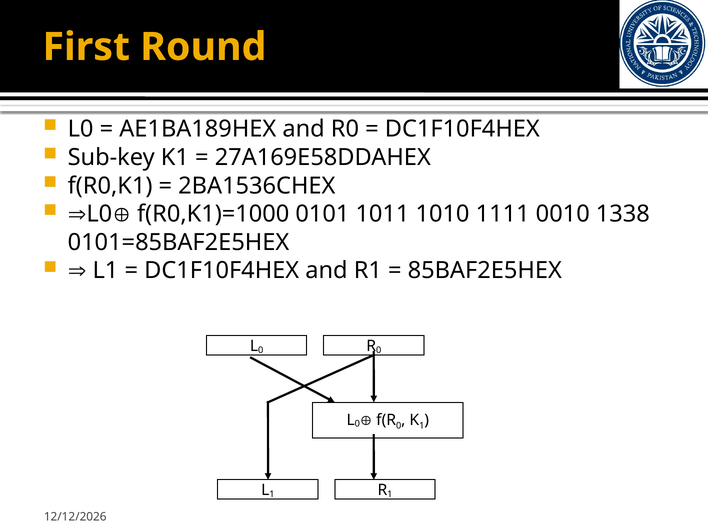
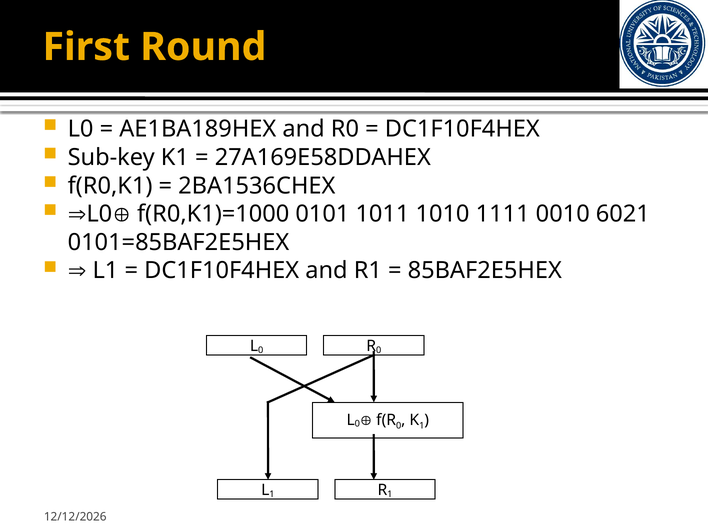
1338: 1338 -> 6021
